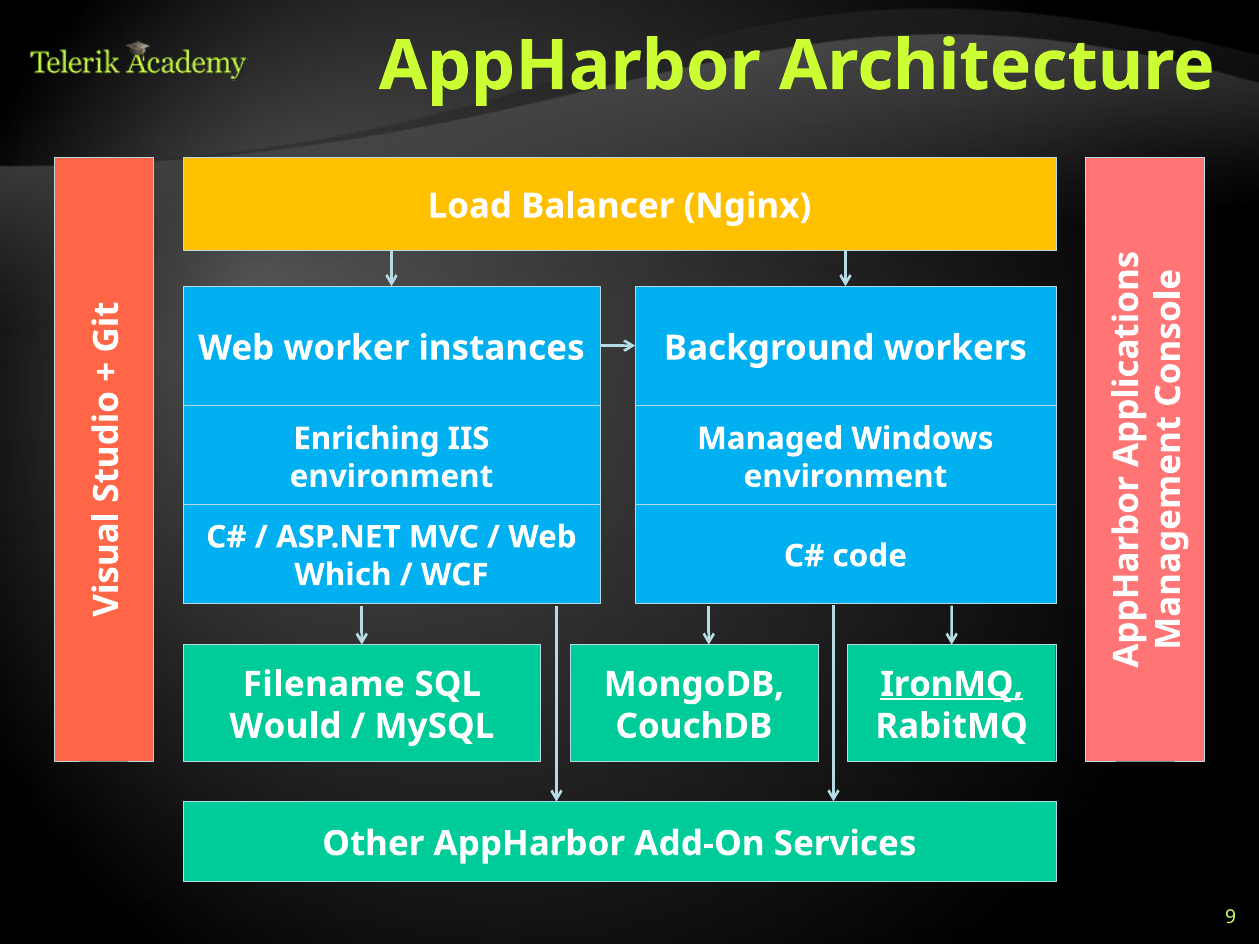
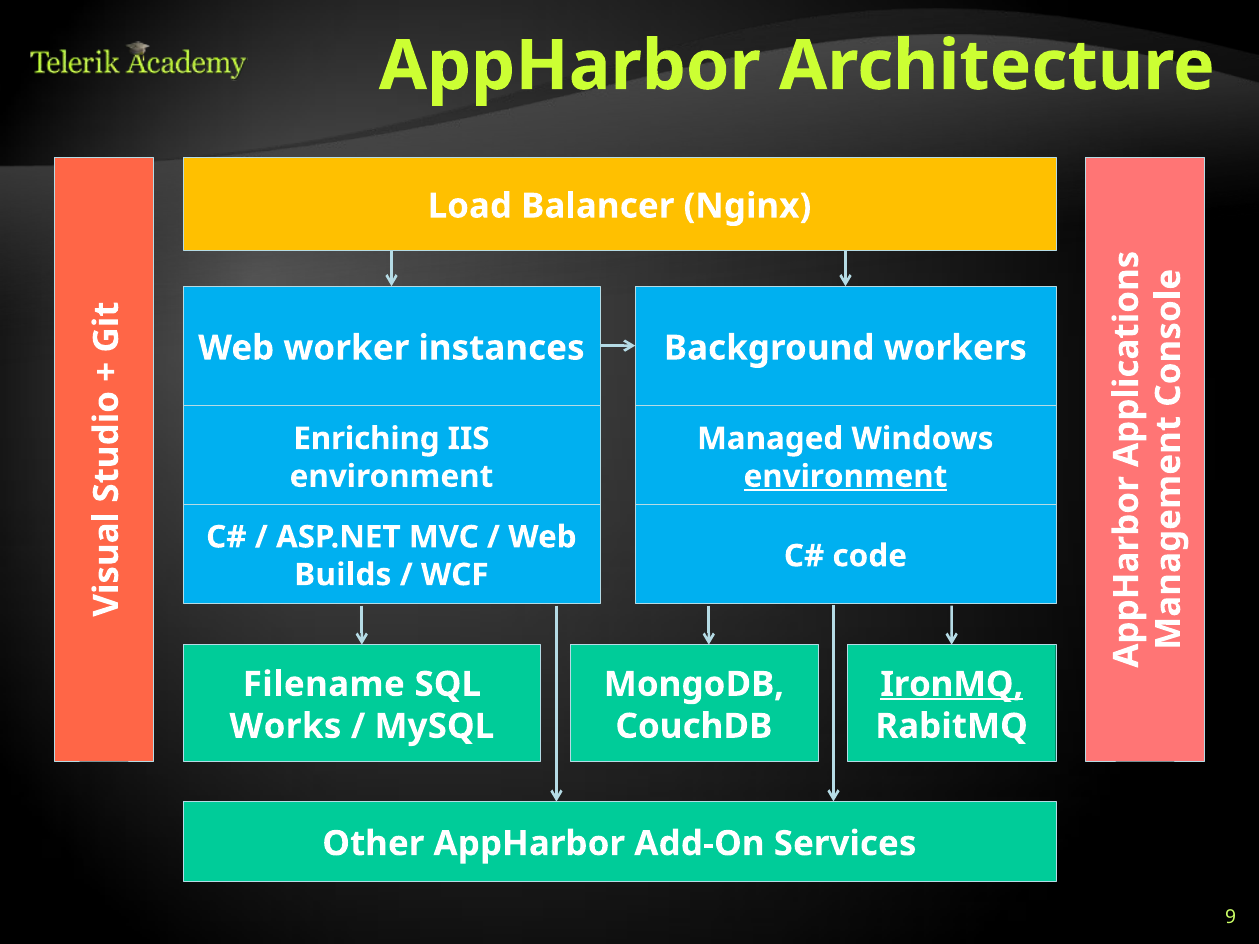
environment at (845, 477) underline: none -> present
Which: Which -> Builds
Would: Would -> Works
